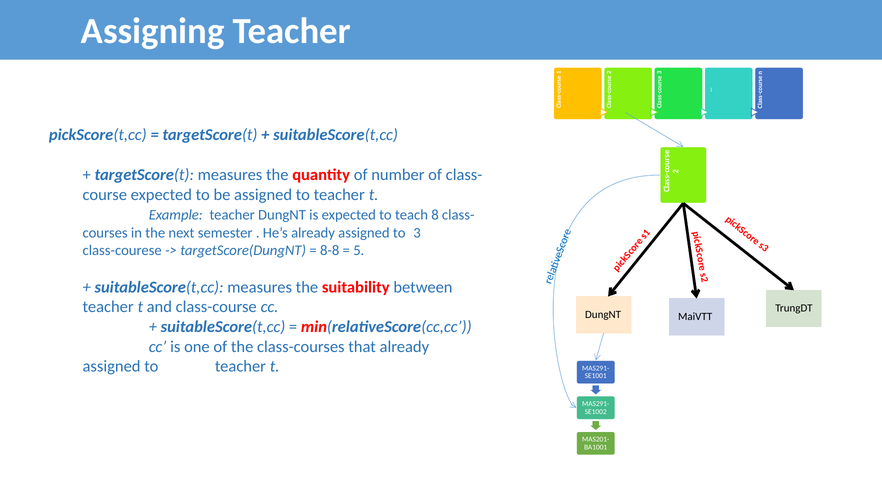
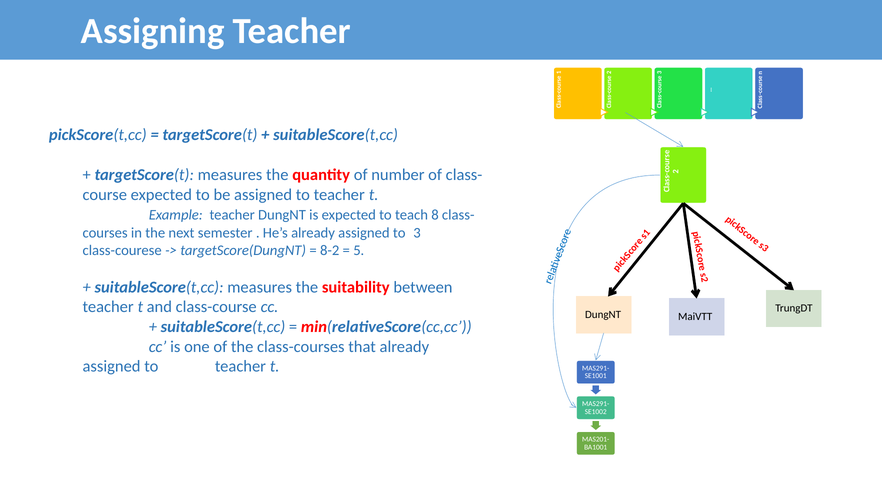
8-8: 8-8 -> 8-2
